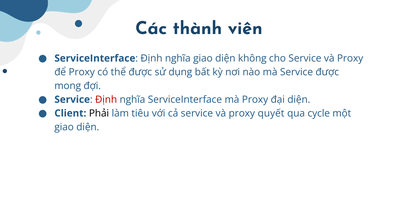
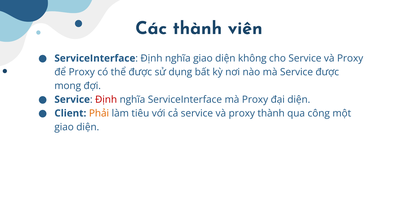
Phải colour: black -> orange
proxy quyết: quyết -> thành
cycle: cycle -> công
